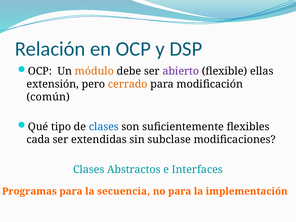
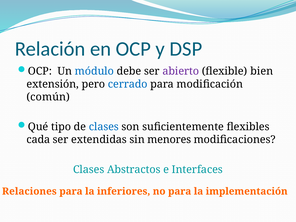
módulo colour: orange -> blue
ellas: ellas -> bien
cerrado colour: orange -> blue
subclase: subclase -> menores
Programas: Programas -> Relaciones
secuencia: secuencia -> inferiores
